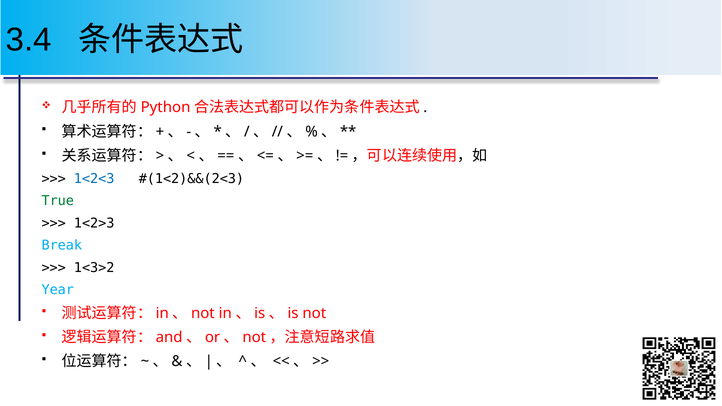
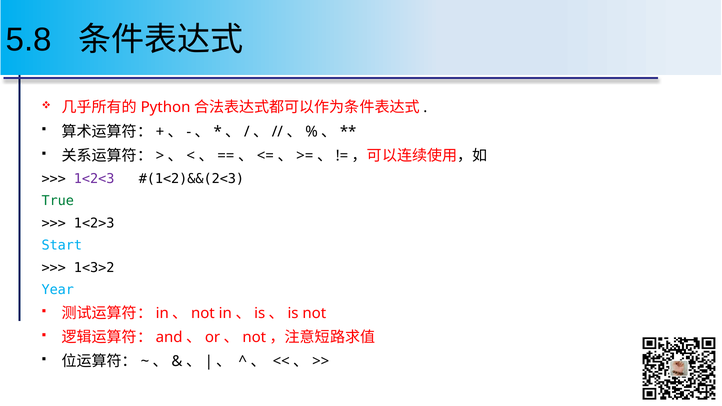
3.4: 3.4 -> 5.8
1<2<3 colour: blue -> purple
Break: Break -> Start
